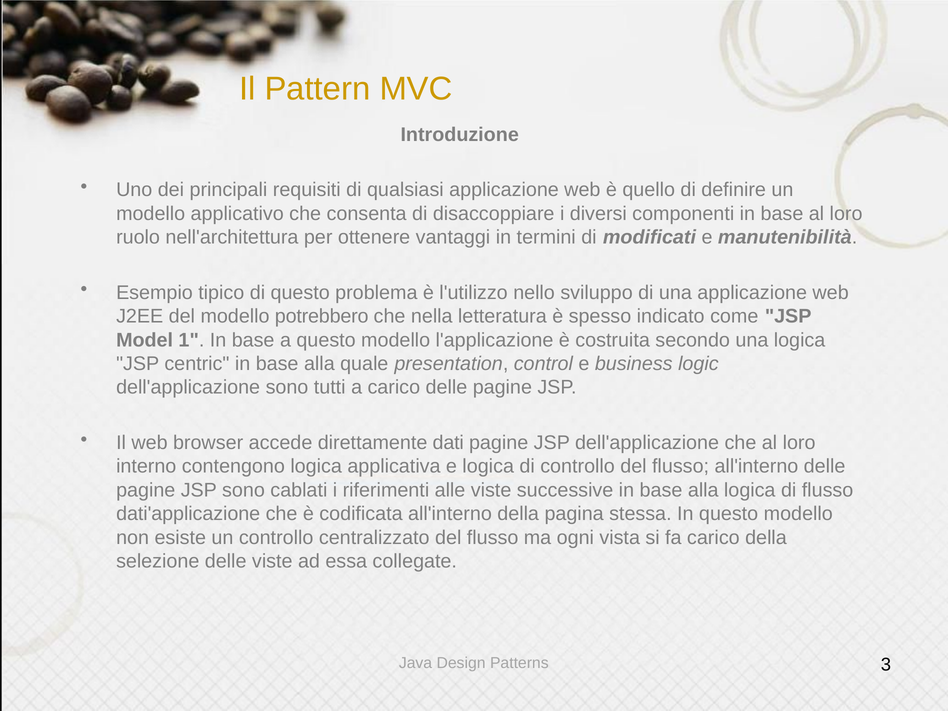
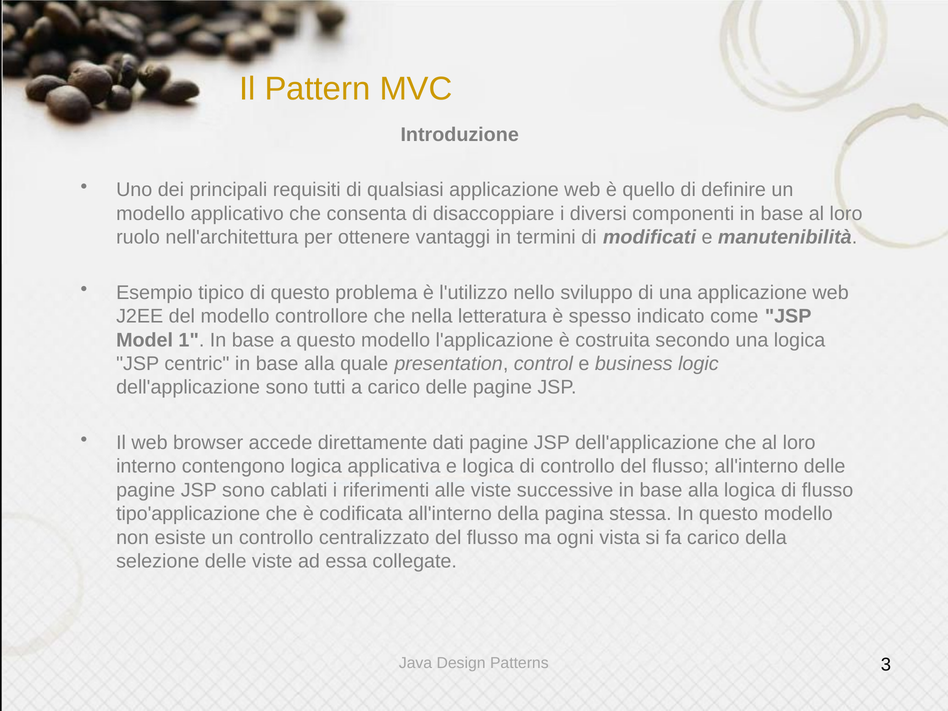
potrebbero: potrebbero -> controllore
dati'applicazione: dati'applicazione -> tipo'applicazione
